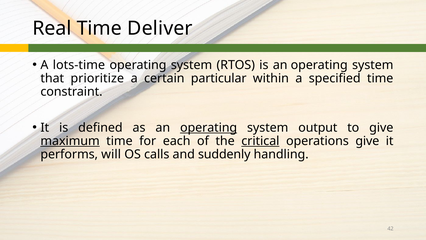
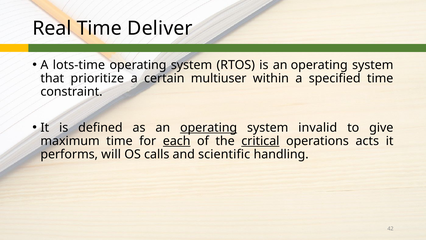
particular: particular -> multiuser
output: output -> invalid
maximum underline: present -> none
each underline: none -> present
operations give: give -> acts
suddenly: suddenly -> scientific
